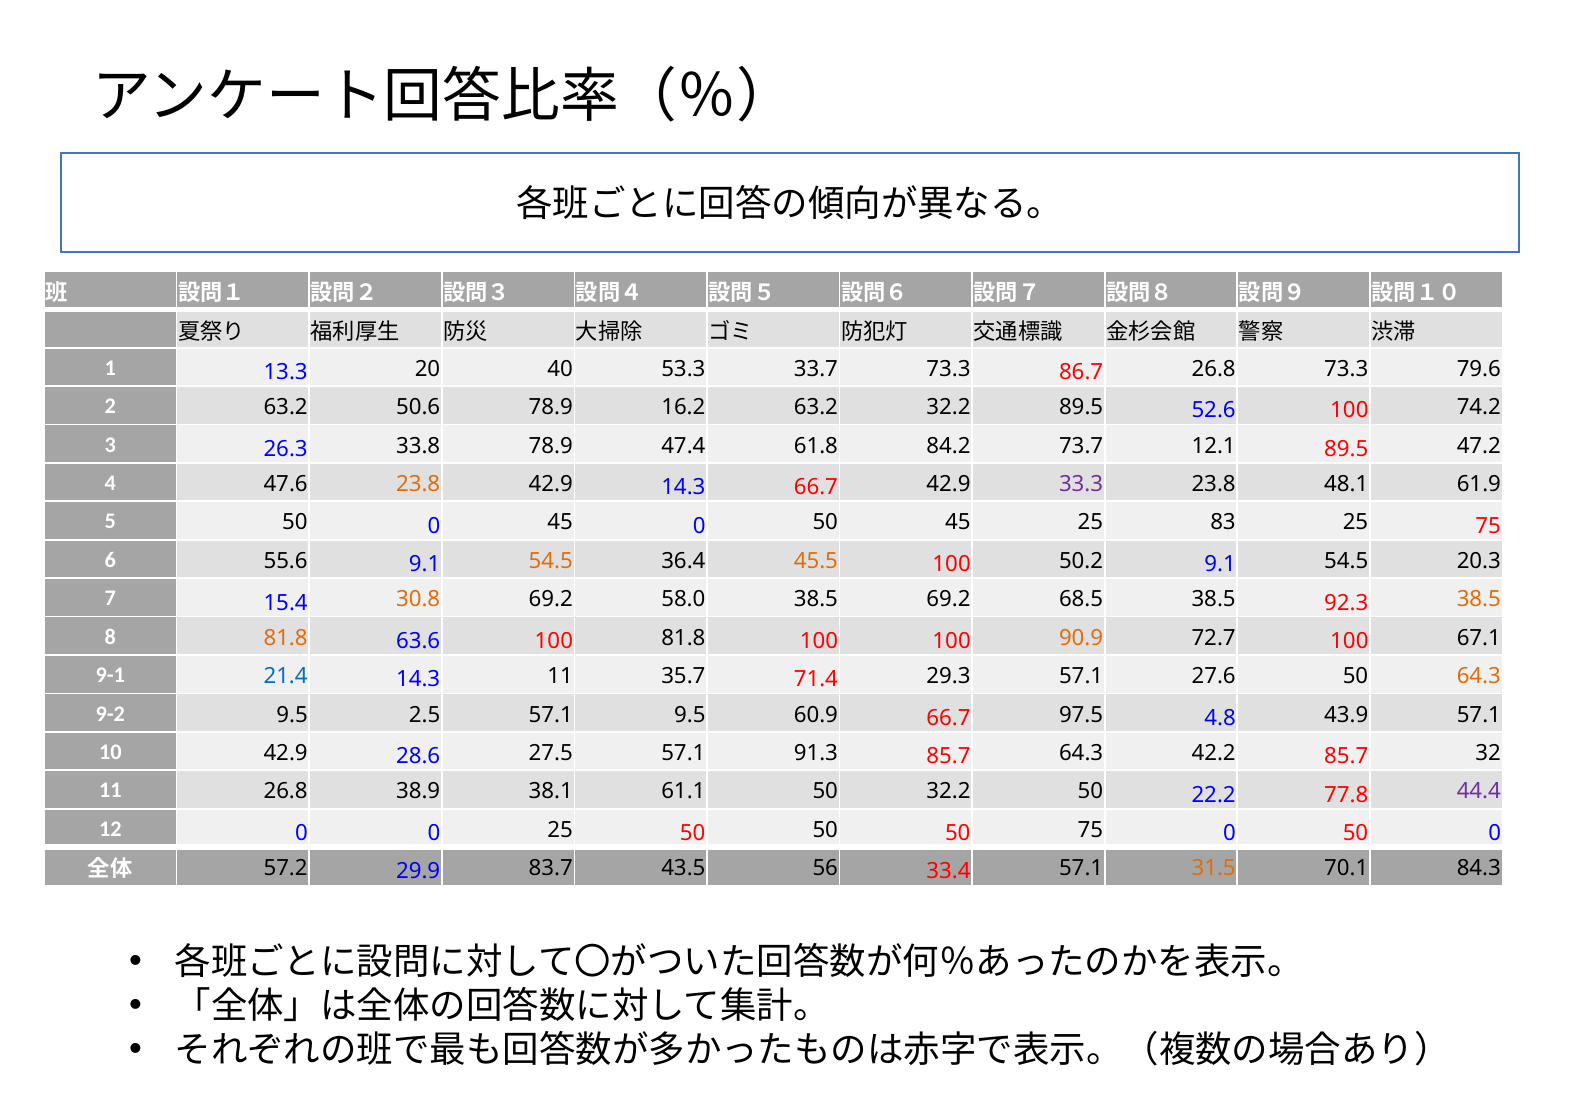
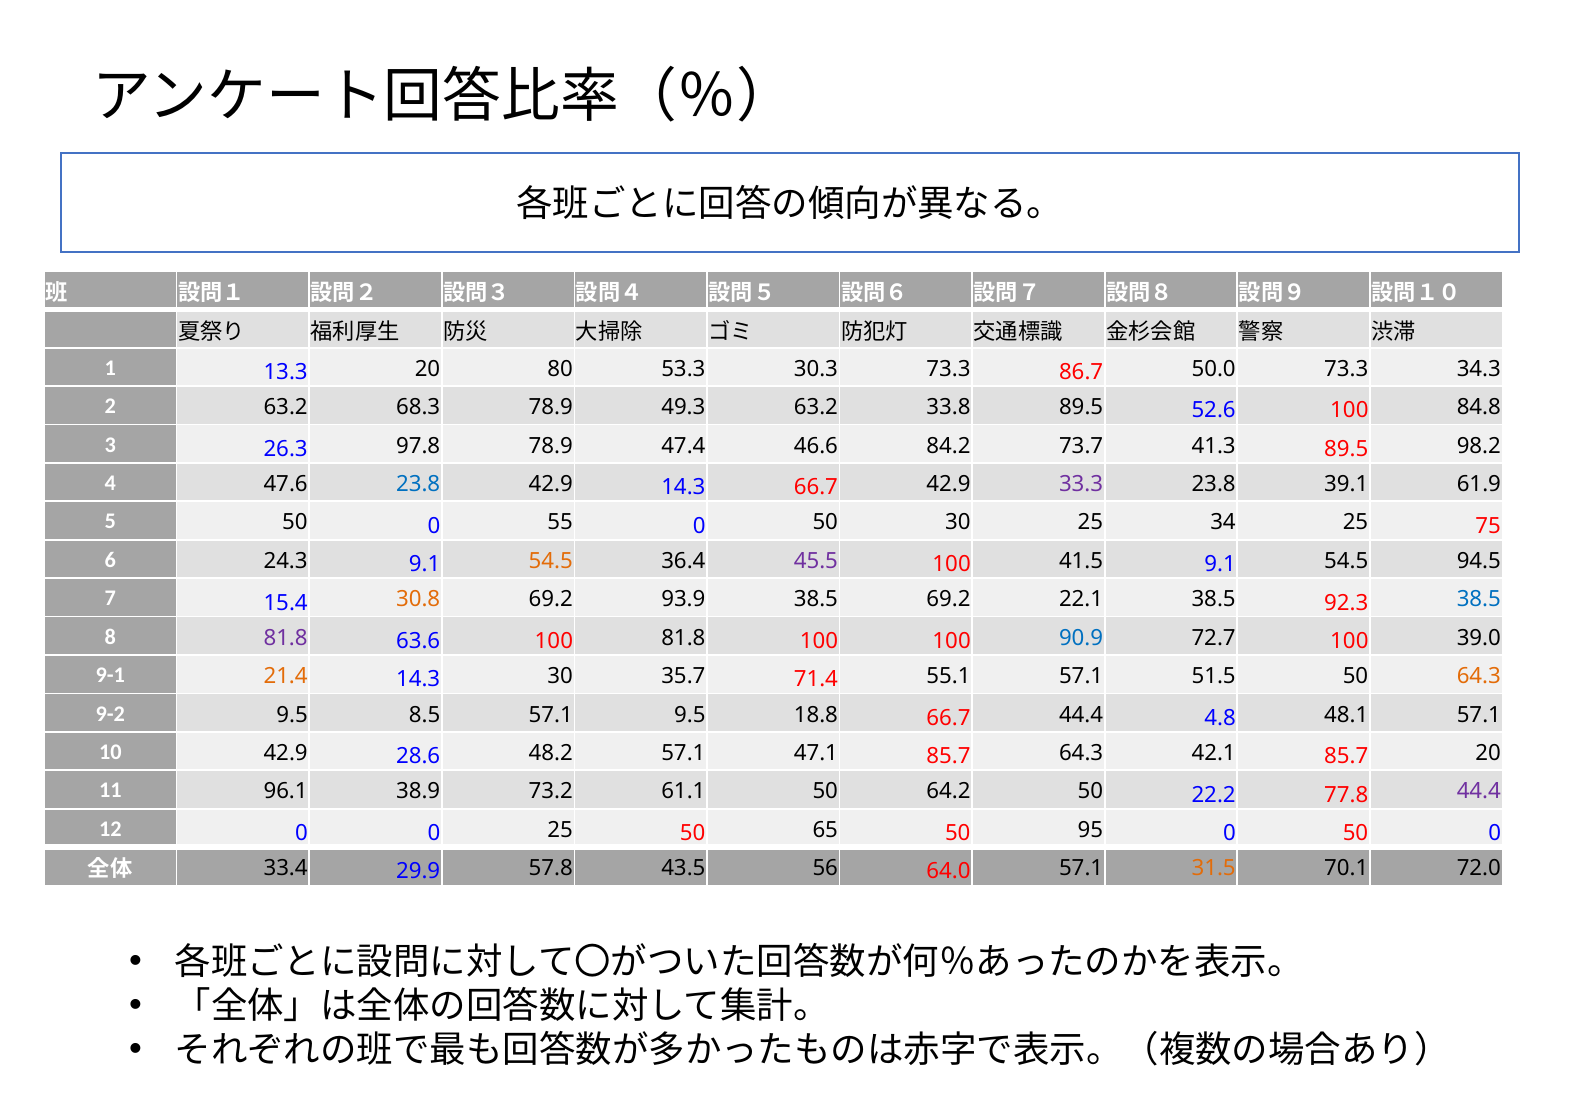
40: 40 -> 80
33.7: 33.7 -> 30.3
26.8 at (1214, 369): 26.8 -> 50.0
79.6: 79.6 -> 34.3
50.6: 50.6 -> 68.3
16.2: 16.2 -> 49.3
63.2 32.2: 32.2 -> 33.8
74.2: 74.2 -> 84.8
33.8: 33.8 -> 97.8
61.8: 61.8 -> 46.6
12.1: 12.1 -> 41.3
47.2: 47.2 -> 98.2
23.8 at (418, 484) colour: orange -> blue
48.1: 48.1 -> 39.1
45 at (560, 523): 45 -> 55
50 45: 45 -> 30
83: 83 -> 34
55.6: 55.6 -> 24.3
45.5 colour: orange -> purple
50.2: 50.2 -> 41.5
20.3: 20.3 -> 94.5
58.0: 58.0 -> 93.9
68.5: 68.5 -> 22.1
38.5 at (1479, 599) colour: orange -> blue
81.8 at (286, 638) colour: orange -> purple
90.9 colour: orange -> blue
67.1: 67.1 -> 39.0
21.4 colour: blue -> orange
11 at (560, 676): 11 -> 30
29.3: 29.3 -> 55.1
27.6: 27.6 -> 51.5
2.5: 2.5 -> 8.5
60.9: 60.9 -> 18.8
97.5 at (1081, 715): 97.5 -> 44.4
43.9: 43.9 -> 48.1
27.5: 27.5 -> 48.2
91.3: 91.3 -> 47.1
42.2: 42.2 -> 42.1
32 at (1488, 753): 32 -> 20
11 26.8: 26.8 -> 96.1
38.1: 38.1 -> 73.2
50 32.2: 32.2 -> 64.2
50 at (825, 830): 50 -> 65
75 at (1090, 830): 75 -> 95
57.2: 57.2 -> 33.4
83.7: 83.7 -> 57.8
33.4: 33.4 -> 64.0
84.3: 84.3 -> 72.0
